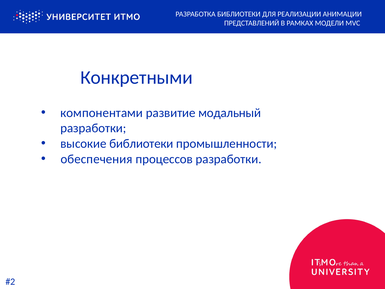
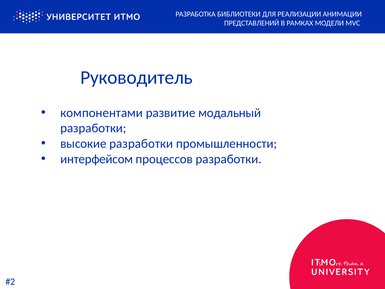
Конкретными: Конкретными -> Руководитель
высокие библиотеки: библиотеки -> разработки
обеспечения: обеспечения -> интерфейсом
